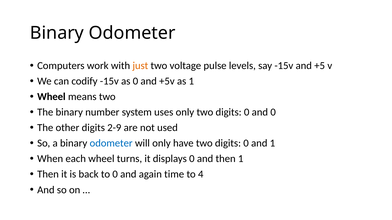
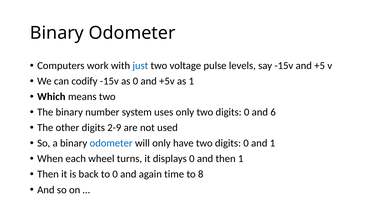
just colour: orange -> blue
Wheel at (51, 97): Wheel -> Which
and 0: 0 -> 6
4: 4 -> 8
